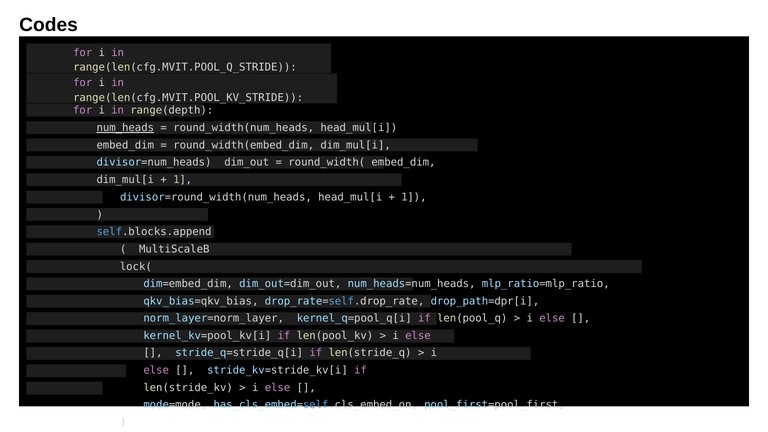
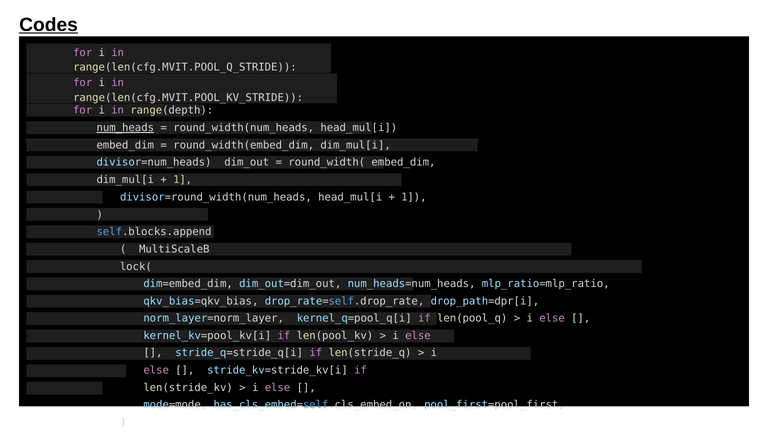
Codes underline: none -> present
